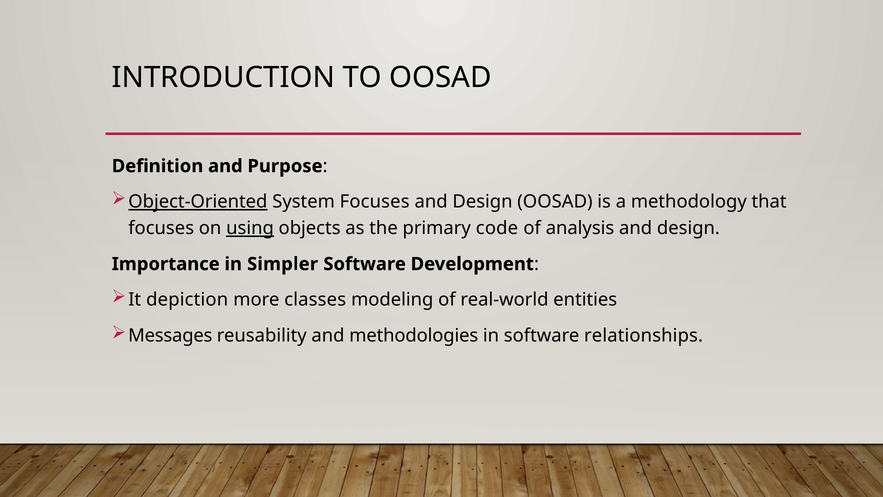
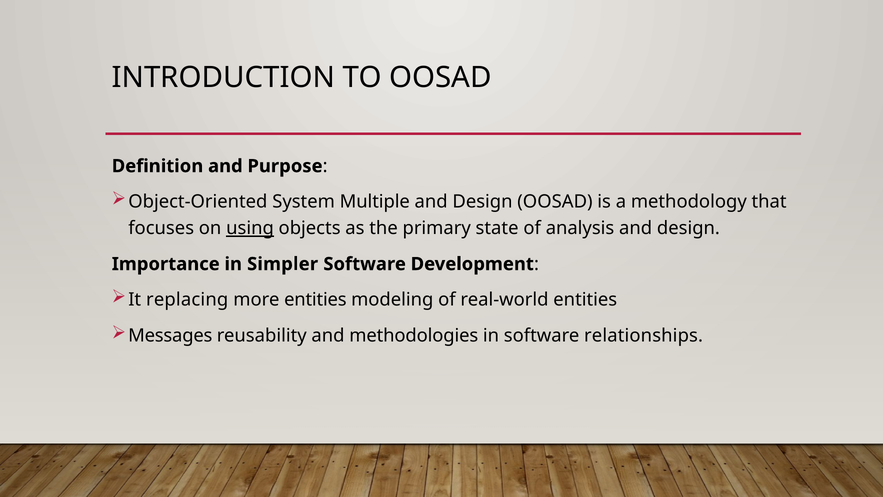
Object-Oriented underline: present -> none
System Focuses: Focuses -> Multiple
code: code -> state
depiction: depiction -> replacing
more classes: classes -> entities
